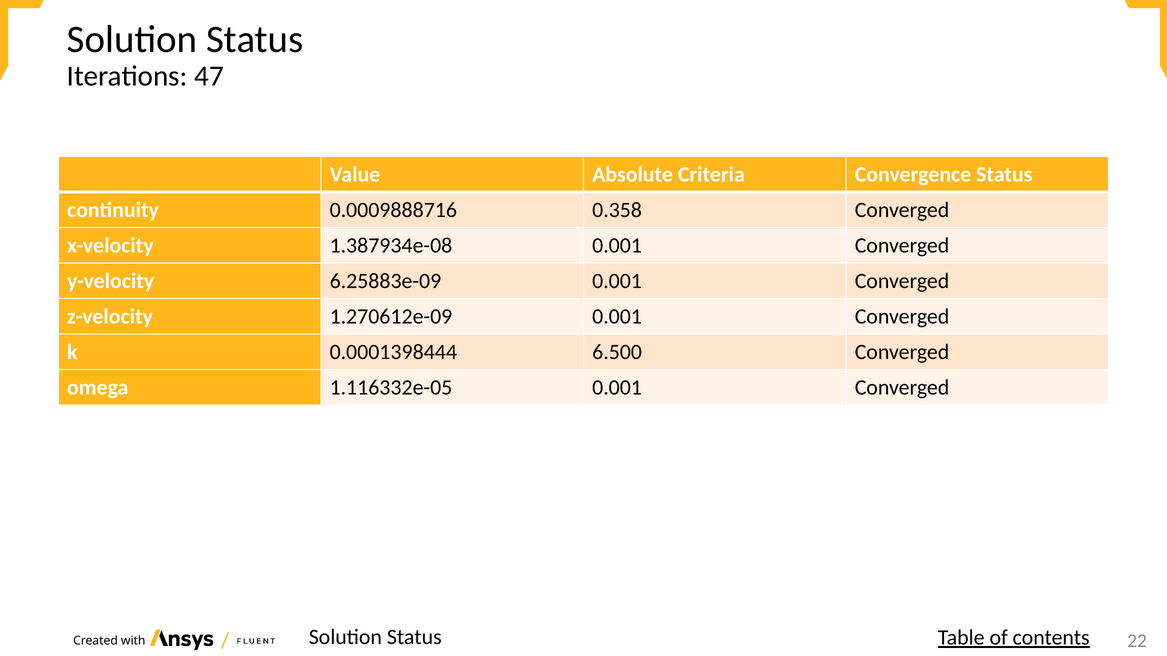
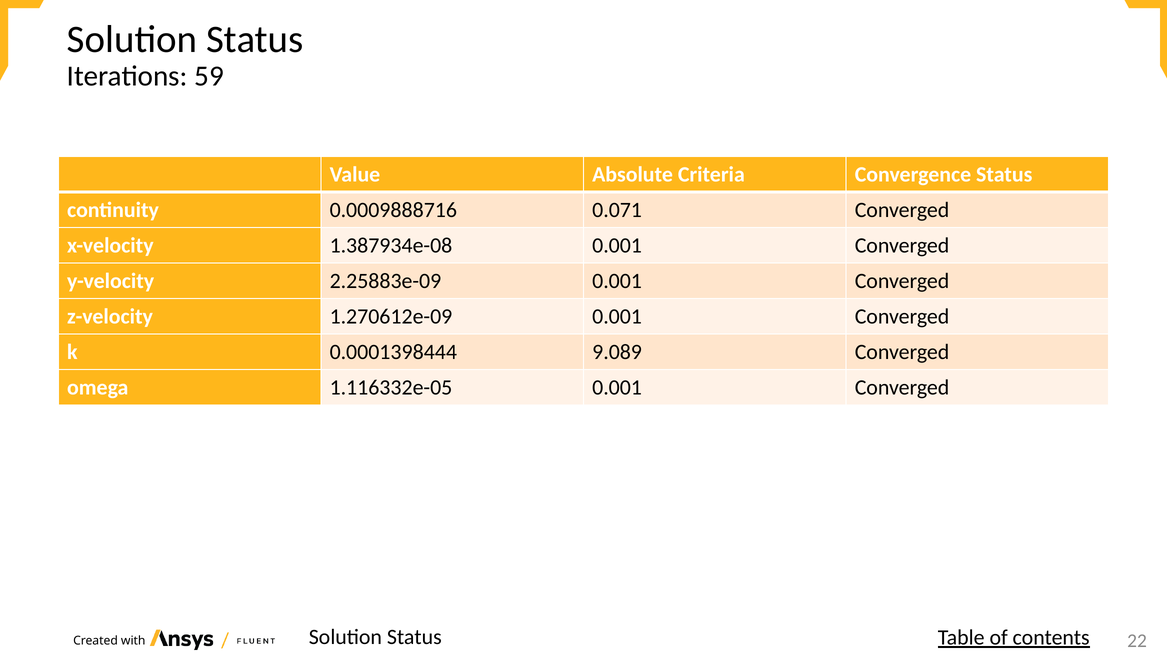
47: 47 -> 59
0.358: 0.358 -> 0.071
6.25883e-09: 6.25883e-09 -> 2.25883e-09
6.500: 6.500 -> 9.089
